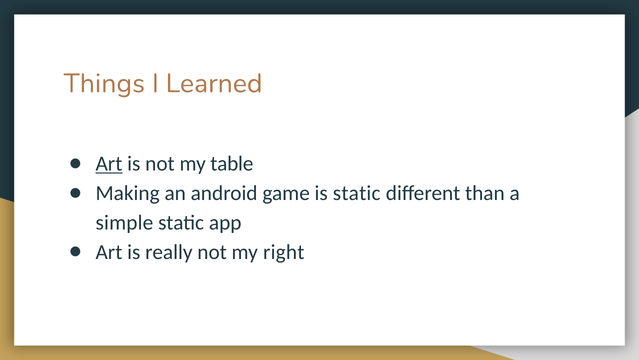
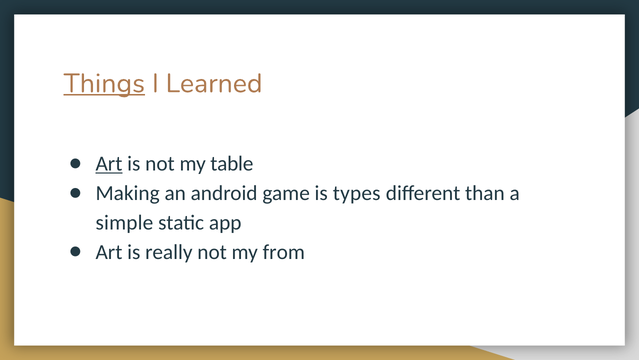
Things underline: none -> present
is static: static -> types
right: right -> from
